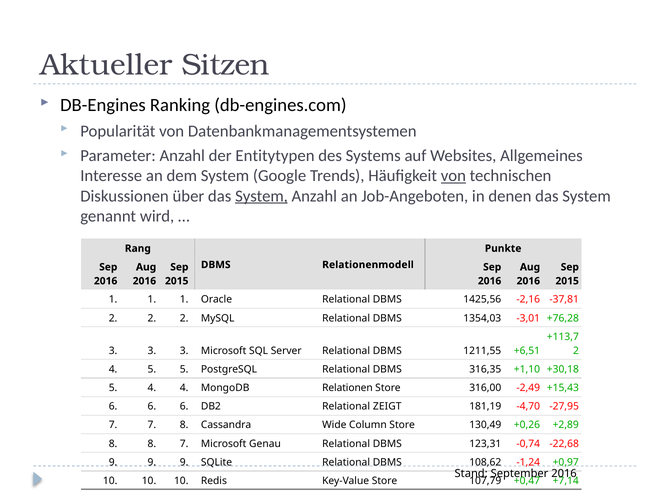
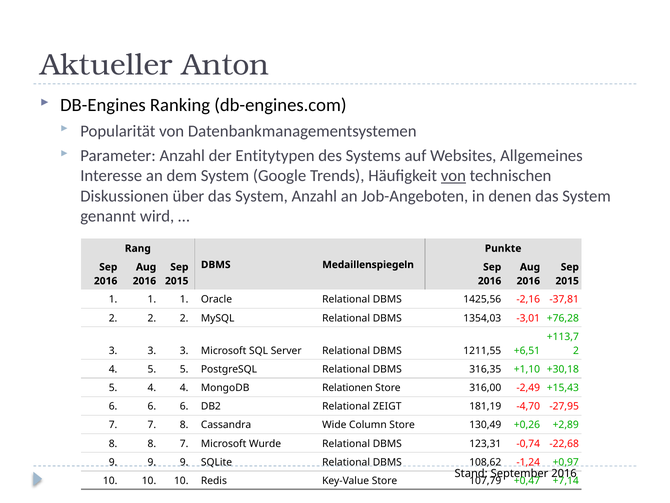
Sitzen: Sitzen -> Anton
System at (262, 196) underline: present -> none
Relationenmodell: Relationenmodell -> Medaillenspiegeln
Genau: Genau -> Wurde
